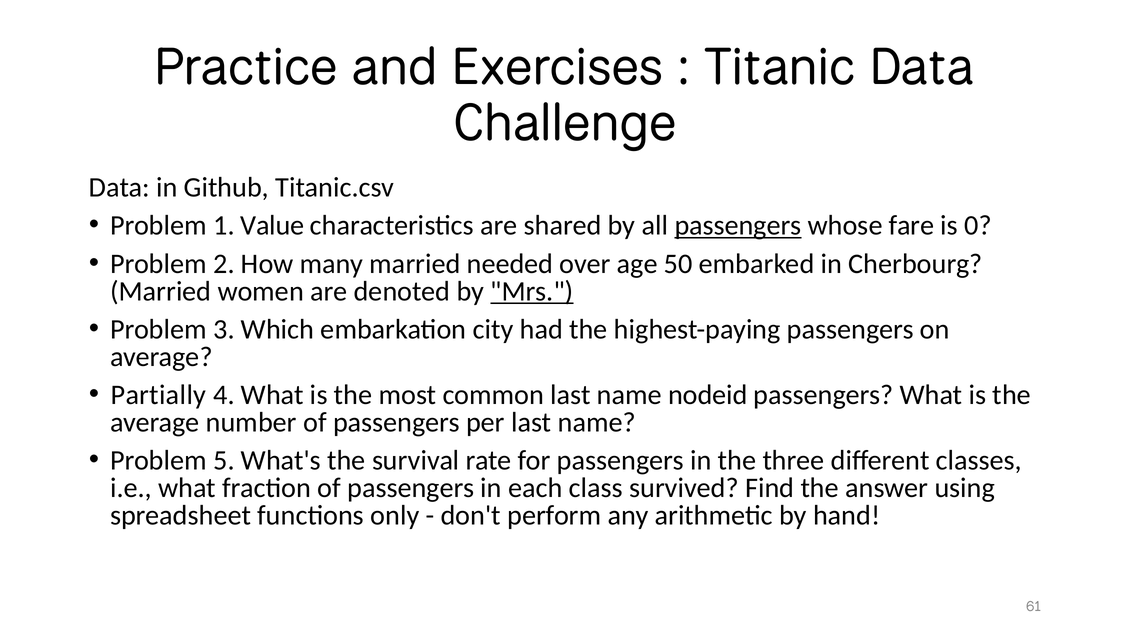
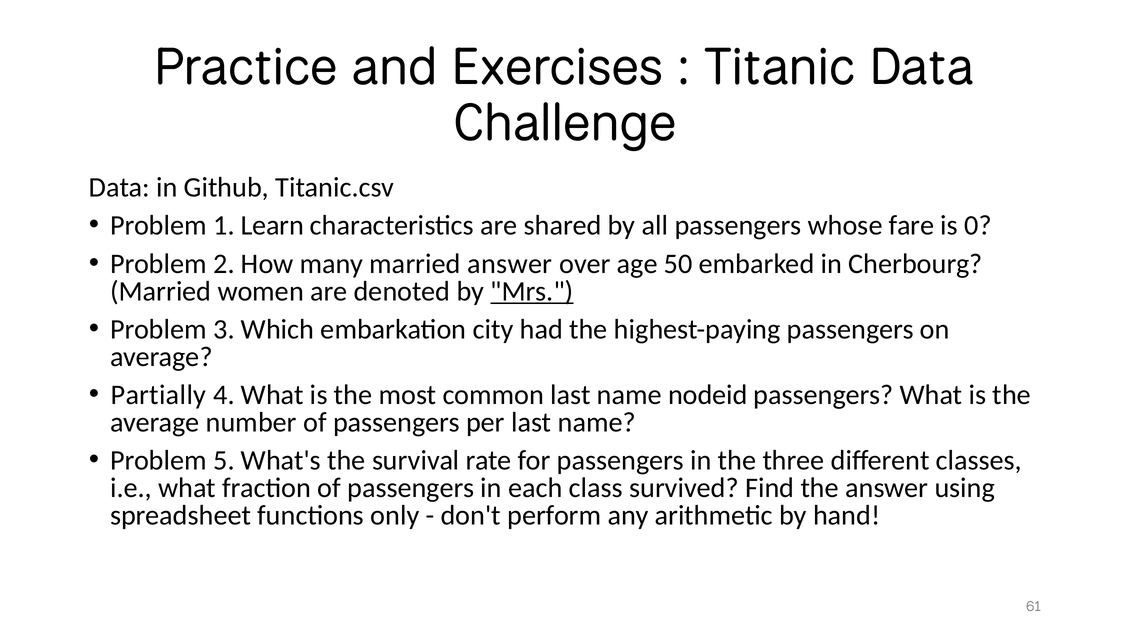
Value: Value -> Learn
passengers at (738, 226) underline: present -> none
married needed: needed -> answer
